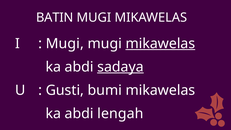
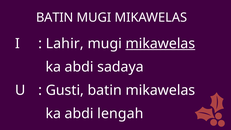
Mugi at (65, 44): Mugi -> Lahir
sadaya underline: present -> none
Gusti bumi: bumi -> batin
